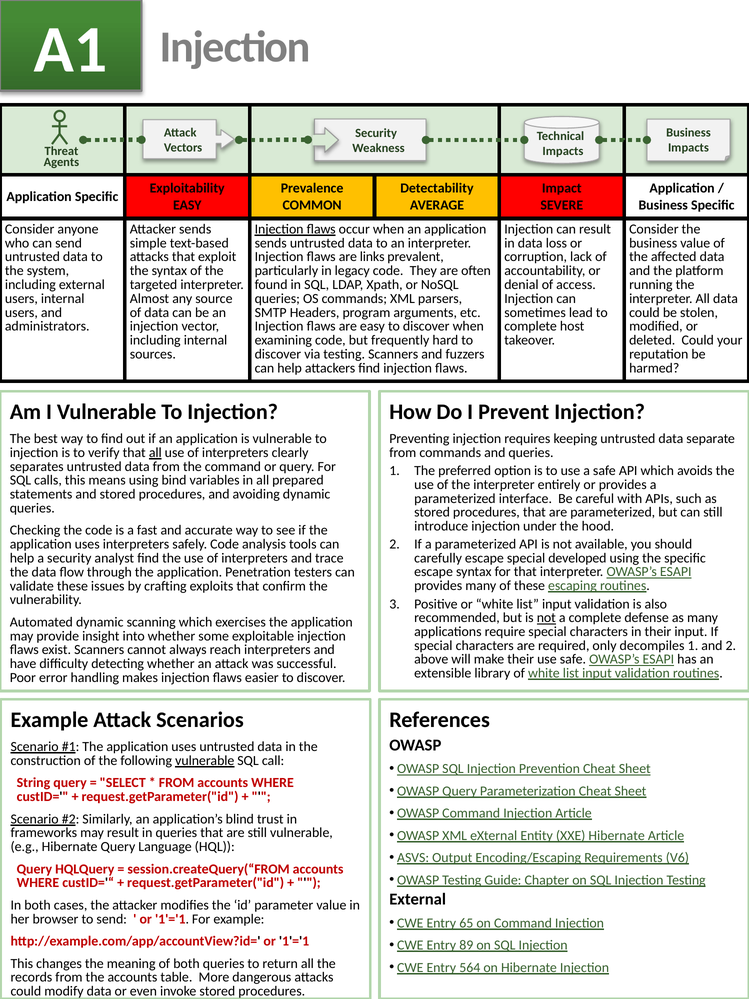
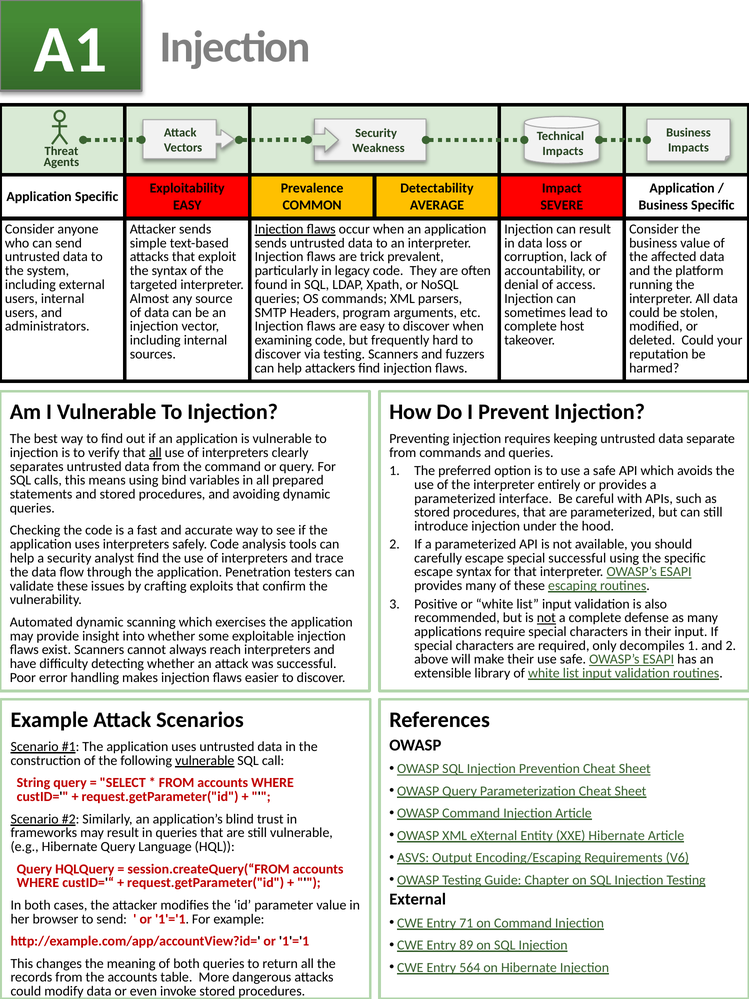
links: links -> trick
special developed: developed -> successful
65: 65 -> 71
